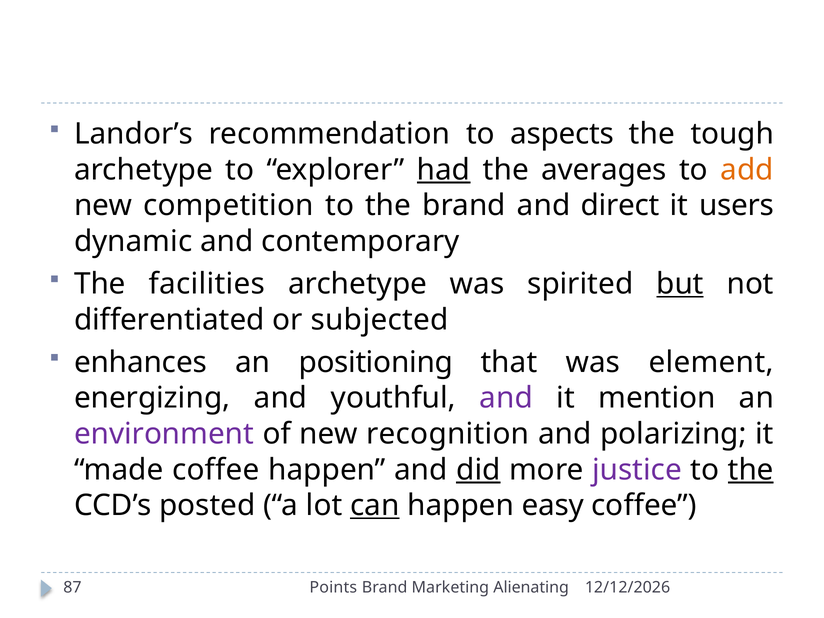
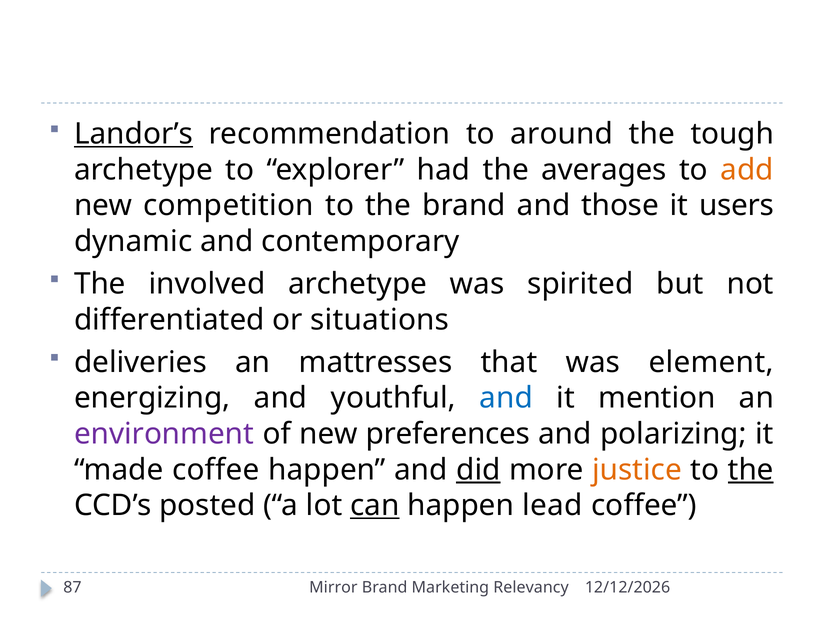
Landor’s underline: none -> present
aspects: aspects -> around
had underline: present -> none
direct: direct -> those
facilities: facilities -> involved
but underline: present -> none
subjected: subjected -> situations
enhances: enhances -> deliveries
positioning: positioning -> mattresses
and at (506, 398) colour: purple -> blue
recognition: recognition -> preferences
justice colour: purple -> orange
easy: easy -> lead
Points: Points -> Mirror
Alienating: Alienating -> Relevancy
